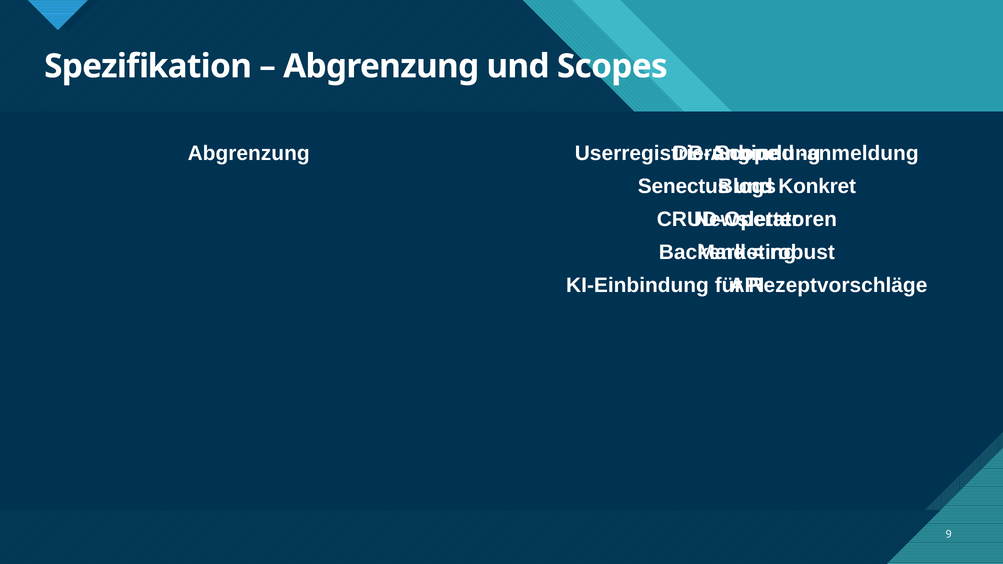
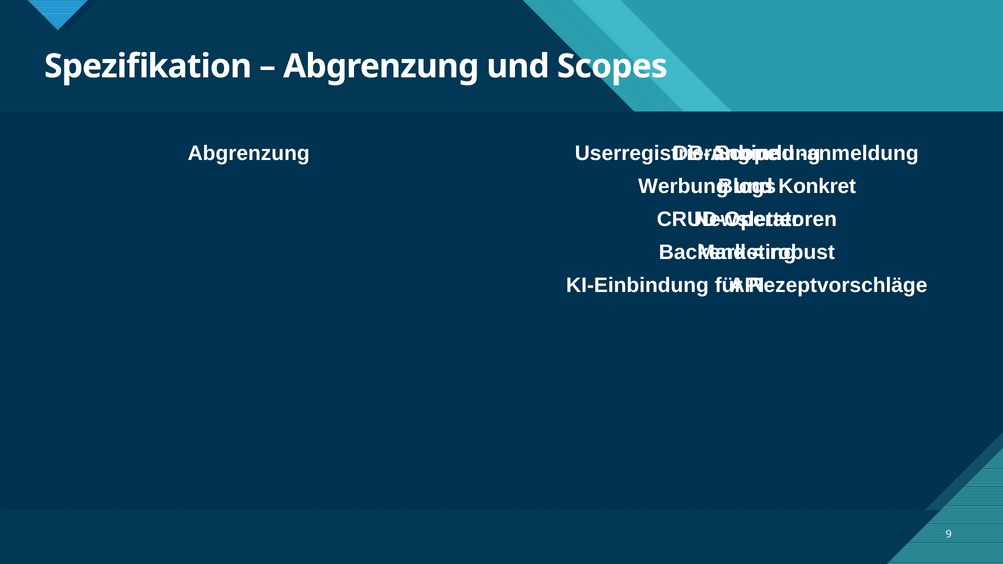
Senectus: Senectus -> Werbung
